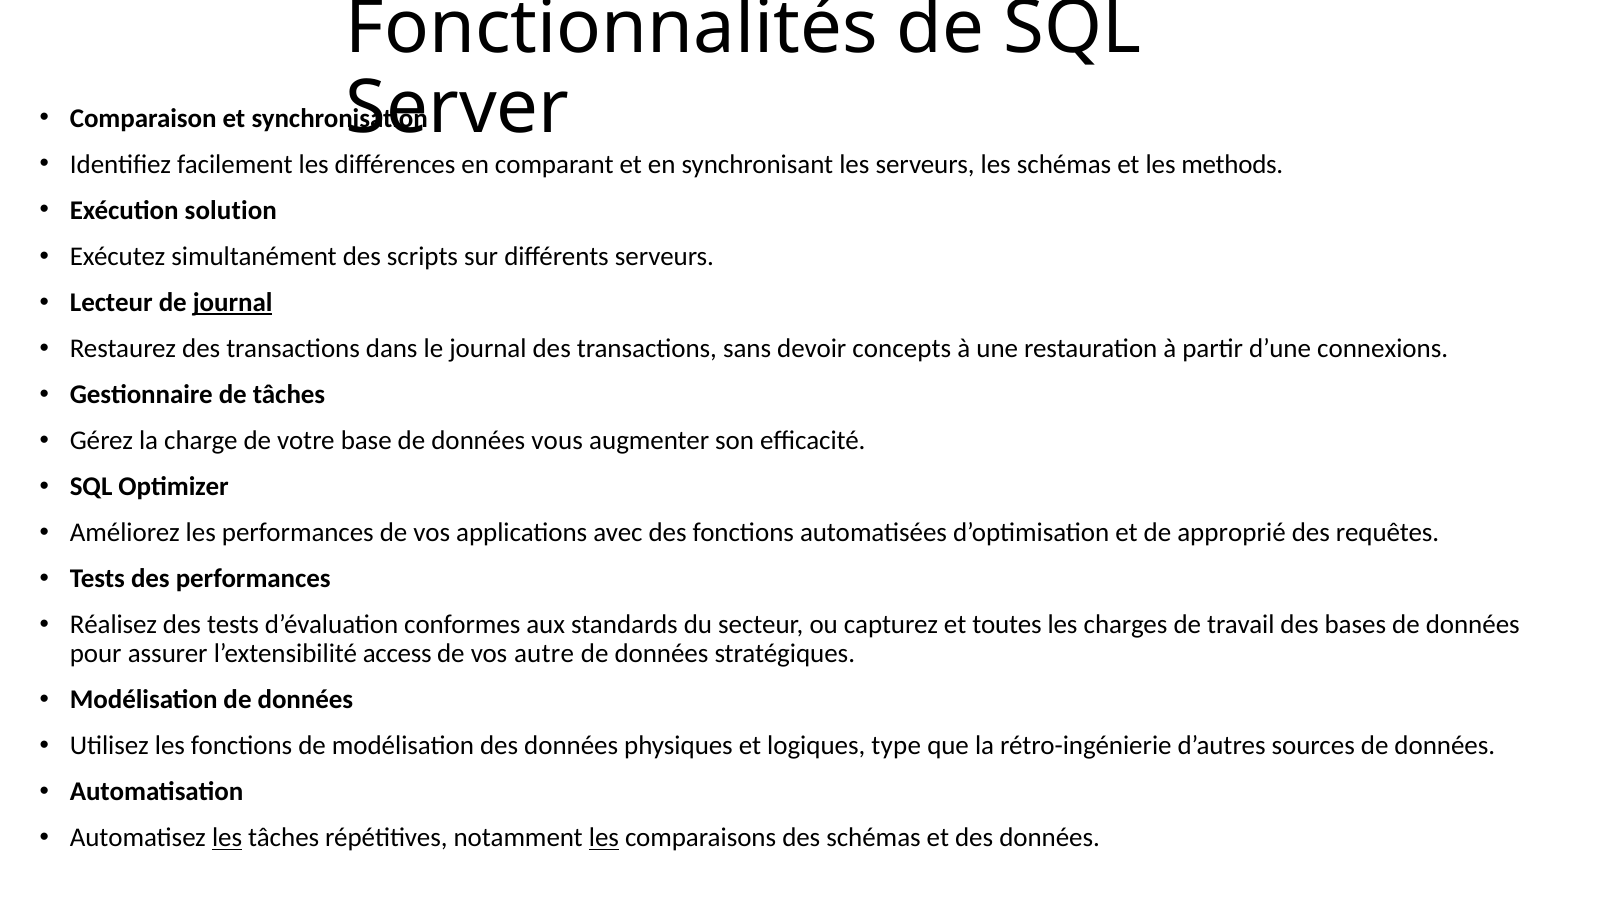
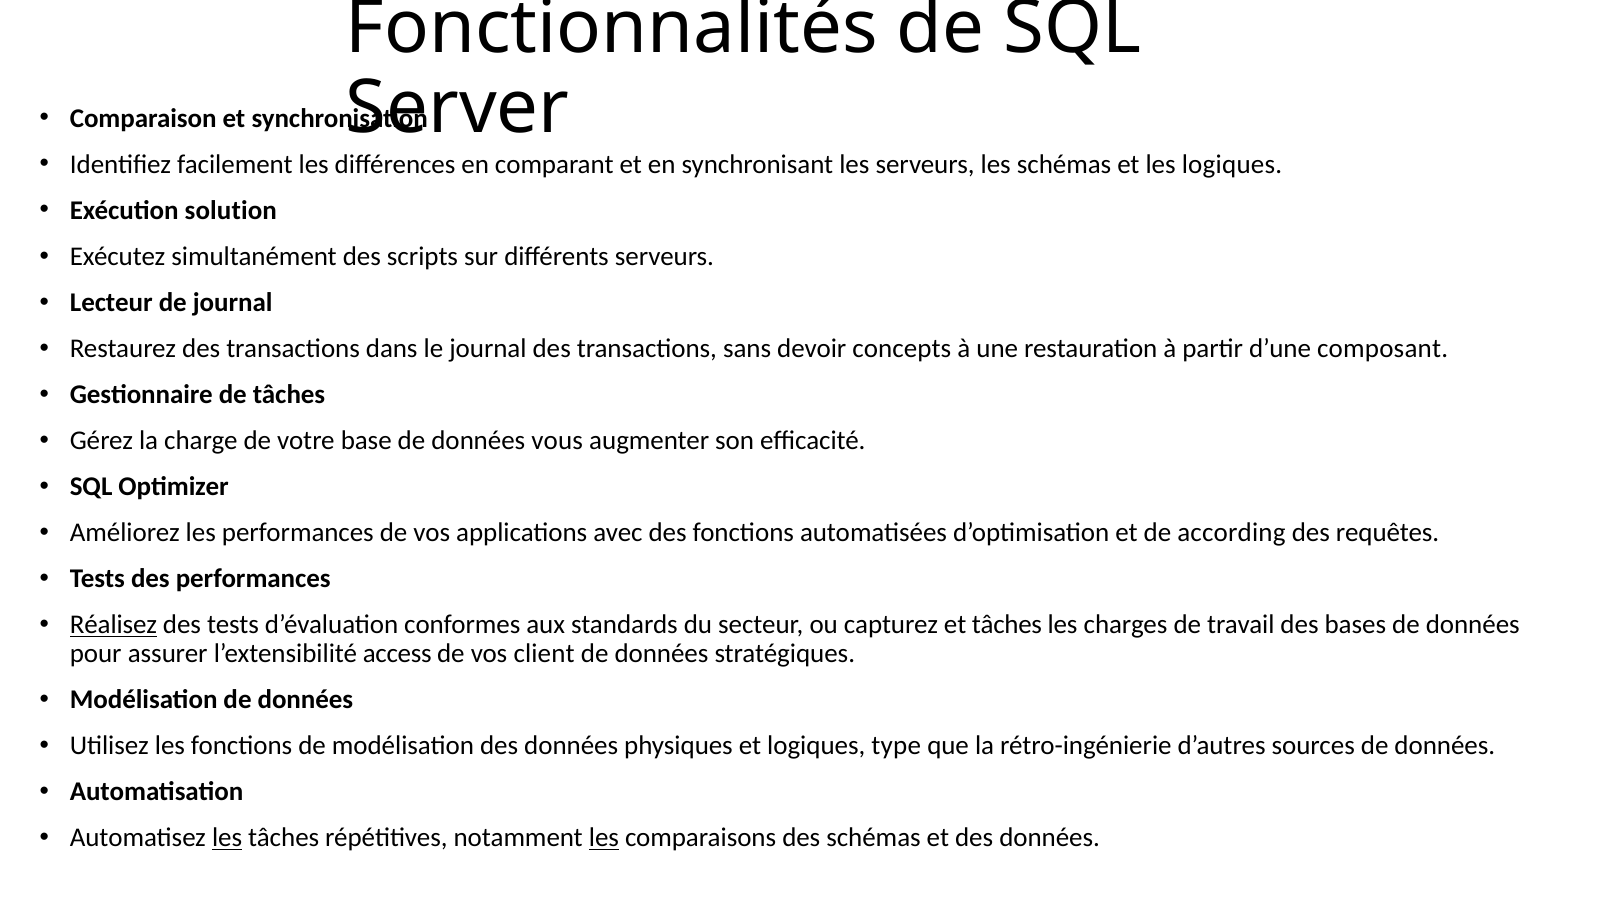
les methods: methods -> logiques
journal at (233, 302) underline: present -> none
connexions: connexions -> composant
approprié: approprié -> according
Réalisez underline: none -> present
et toutes: toutes -> tâches
autre: autre -> client
